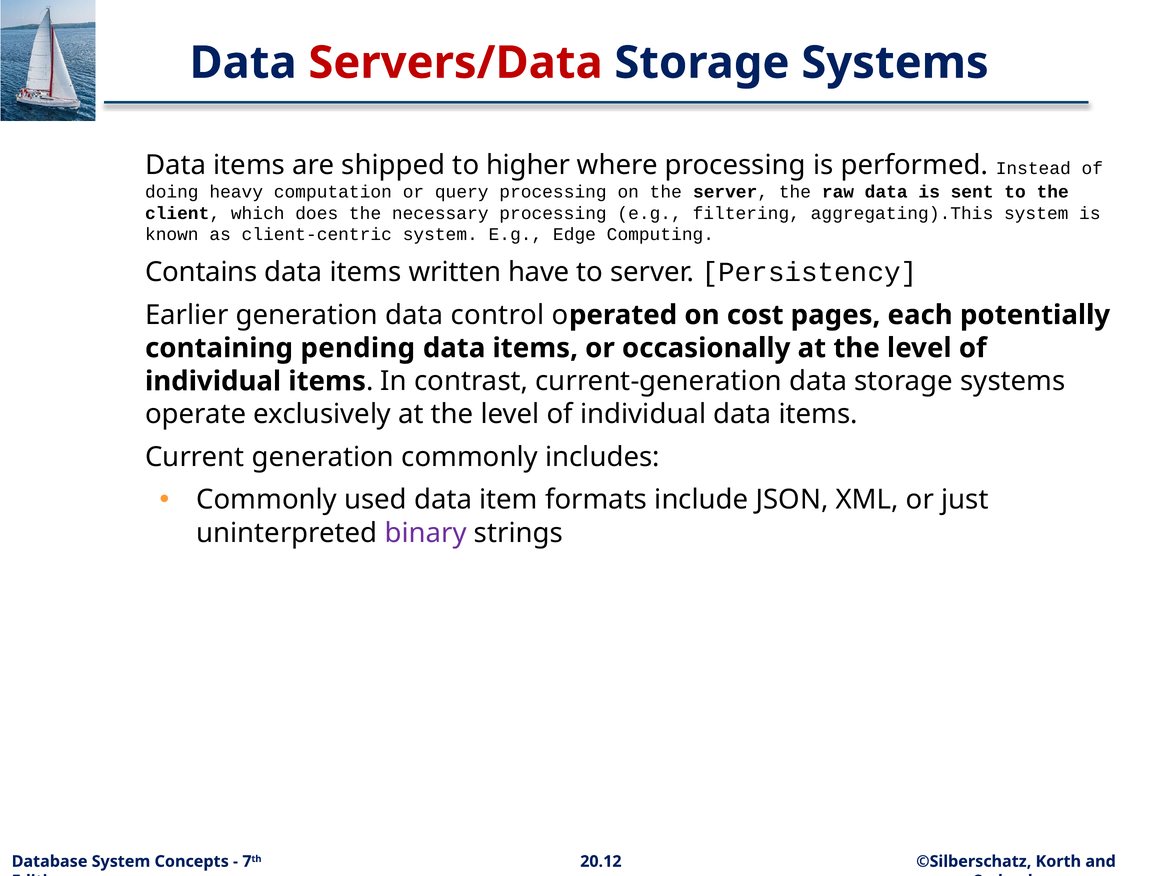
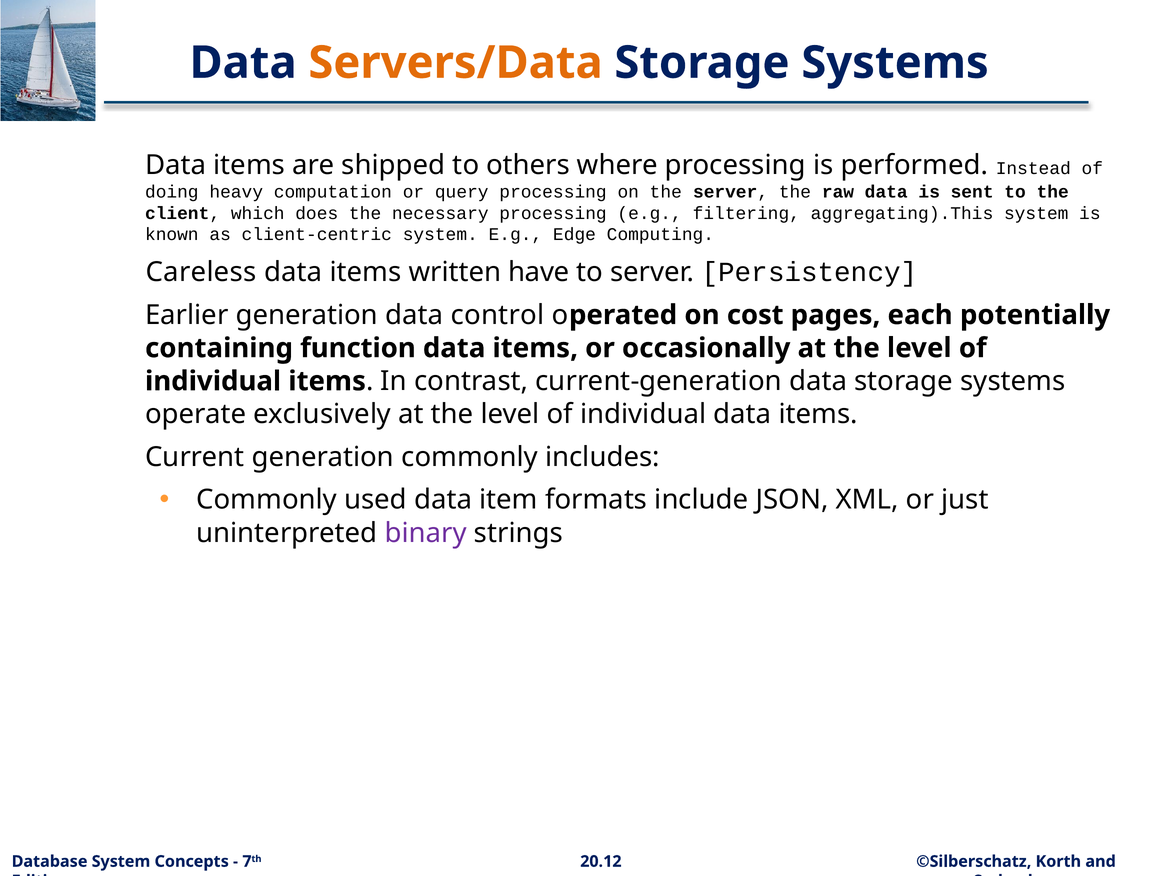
Servers/Data colour: red -> orange
higher: higher -> others
Contains: Contains -> Careless
pending: pending -> function
